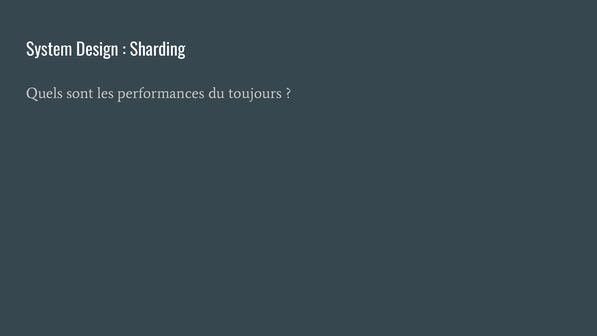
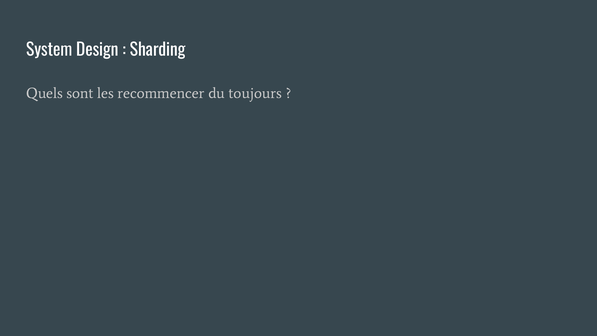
performances: performances -> recommencer
